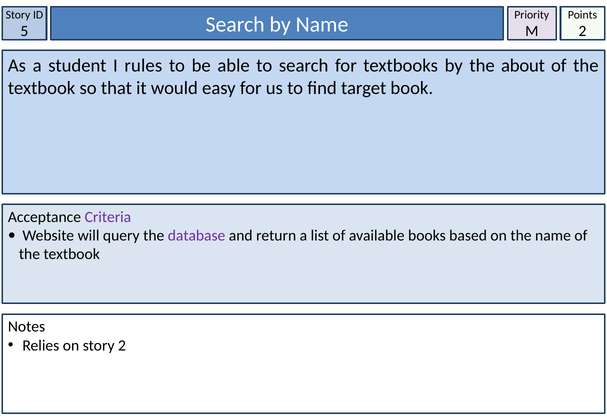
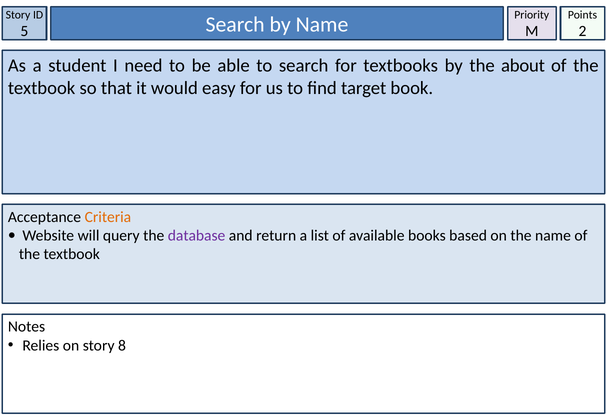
rules: rules -> need
Criteria colour: purple -> orange
story 2: 2 -> 8
